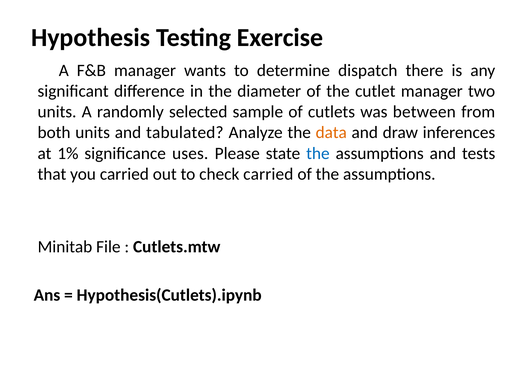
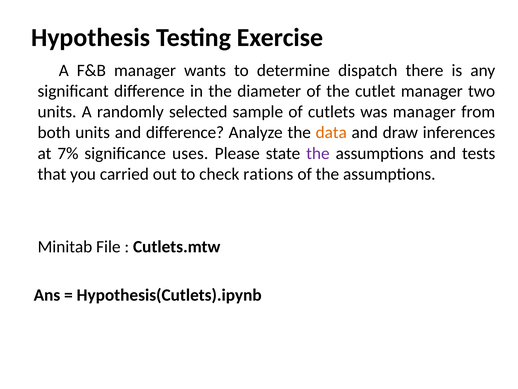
was between: between -> manager
and tabulated: tabulated -> difference
1%: 1% -> 7%
the at (318, 153) colour: blue -> purple
check carried: carried -> rations
